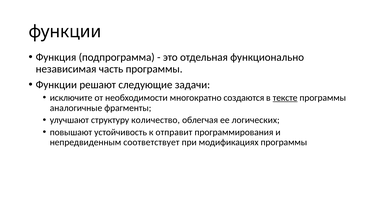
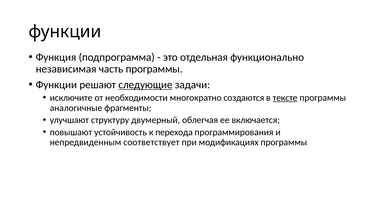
следующие underline: none -> present
количество: количество -> двумерный
логических: логических -> включается
отправит: отправит -> перехода
